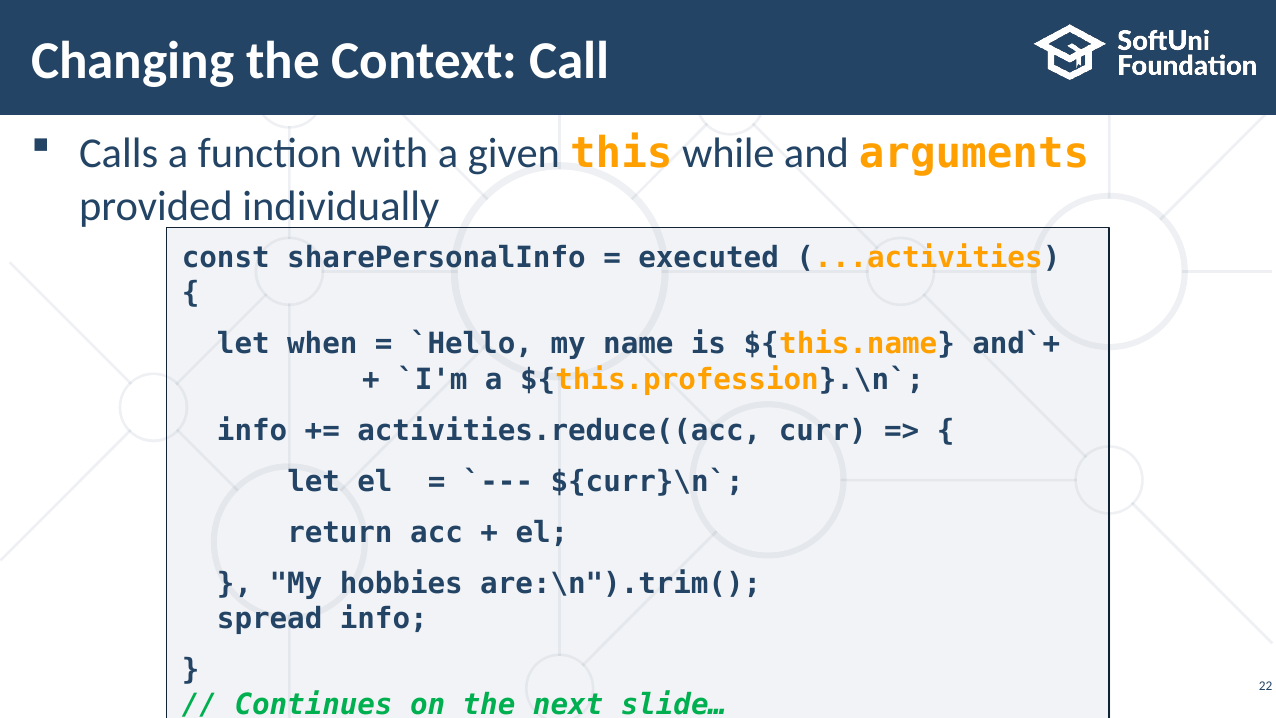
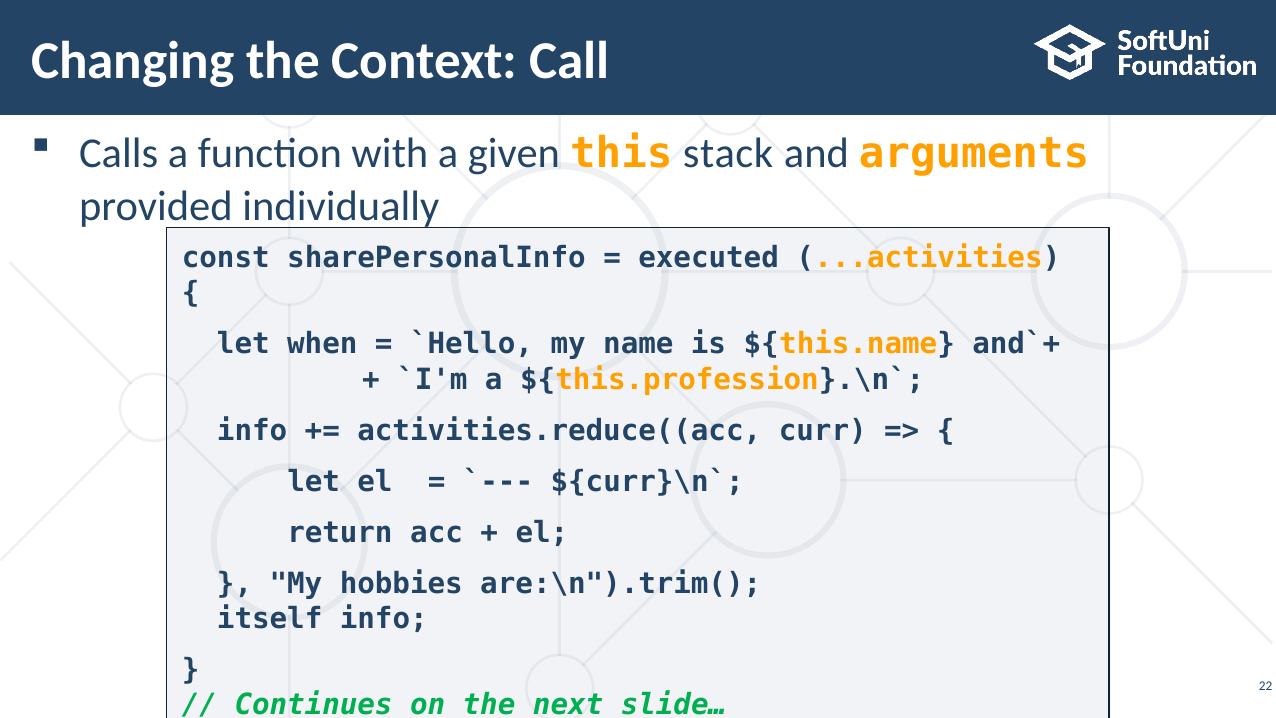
while: while -> stack
spread: spread -> itself
